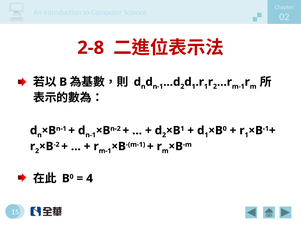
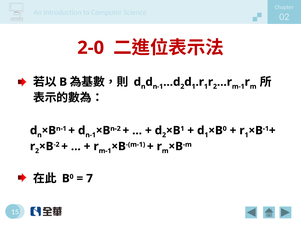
2-8: 2-8 -> 2-0
4: 4 -> 7
